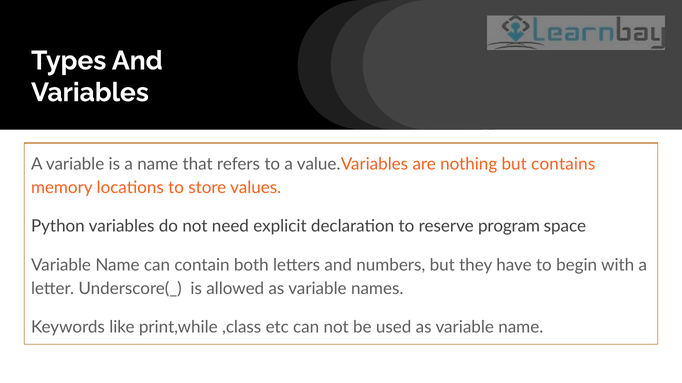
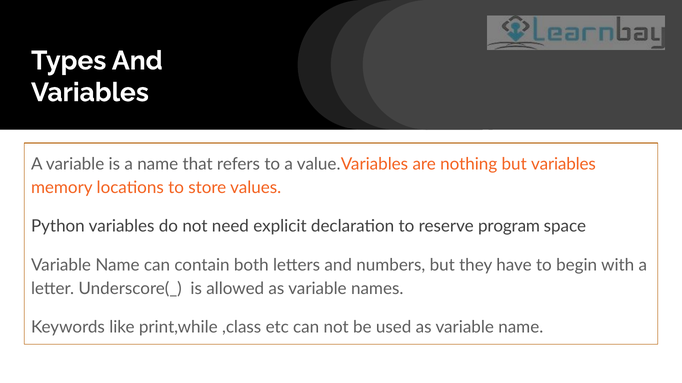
but contains: contains -> variables
